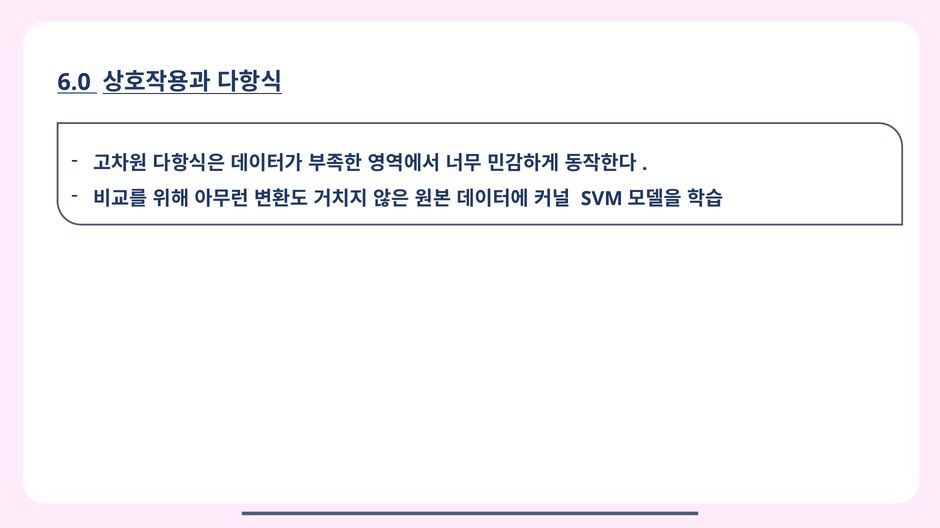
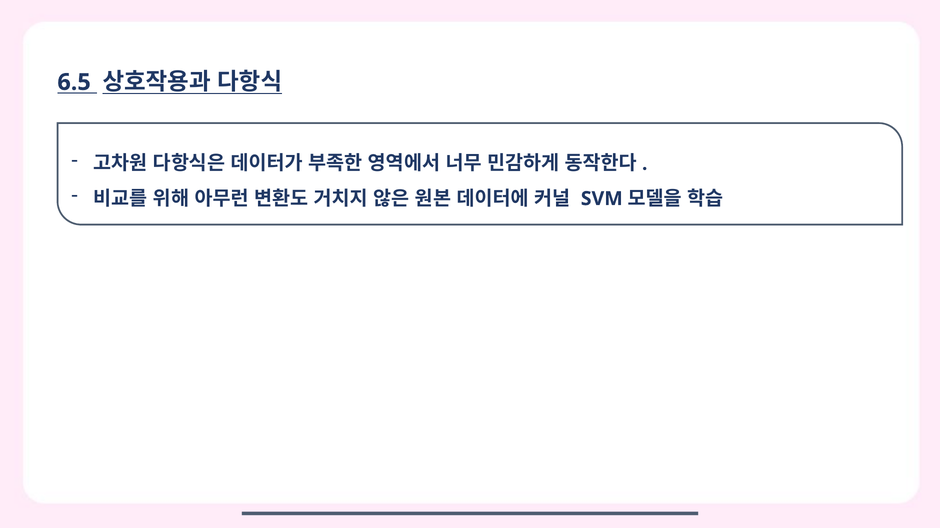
6.0: 6.0 -> 6.5
